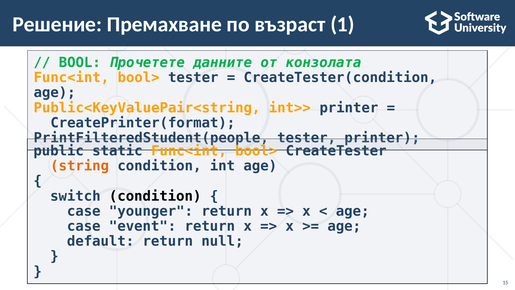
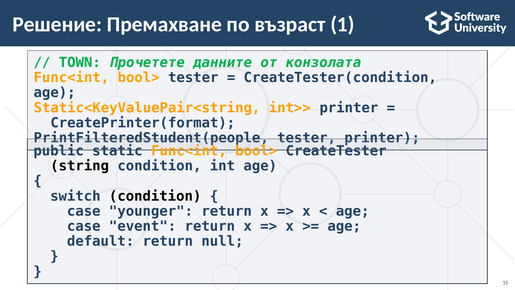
BOOL: BOOL -> TOWN
Public<KeyValuePair<string: Public<KeyValuePair<string -> Static<KeyValuePair<string
string colour: orange -> black
